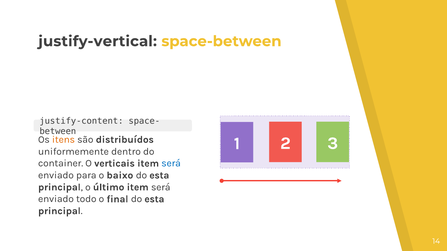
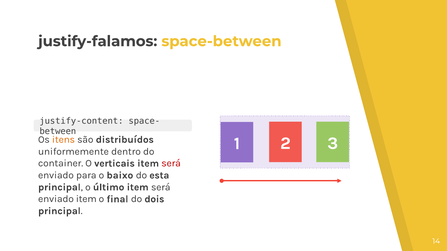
justify-vertical: justify-vertical -> justify-falamos
será at (171, 164) colour: blue -> red
enviado todo: todo -> item
final do esta: esta -> dois
